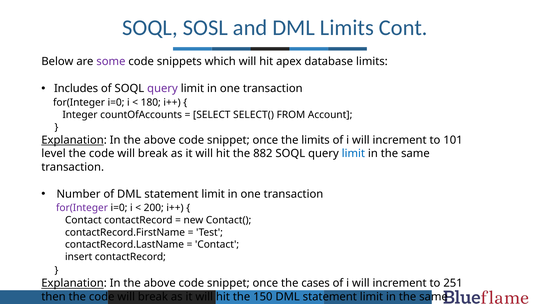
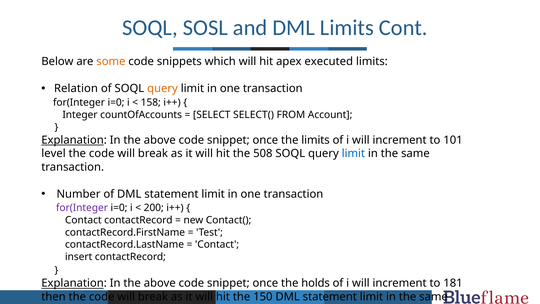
some colour: purple -> orange
database: database -> executed
Includes: Includes -> Relation
query at (162, 89) colour: purple -> orange
180: 180 -> 158
882: 882 -> 508
cases: cases -> holds
251: 251 -> 181
